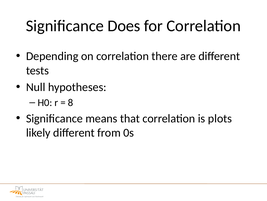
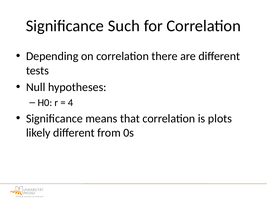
Does: Does -> Such
8: 8 -> 4
